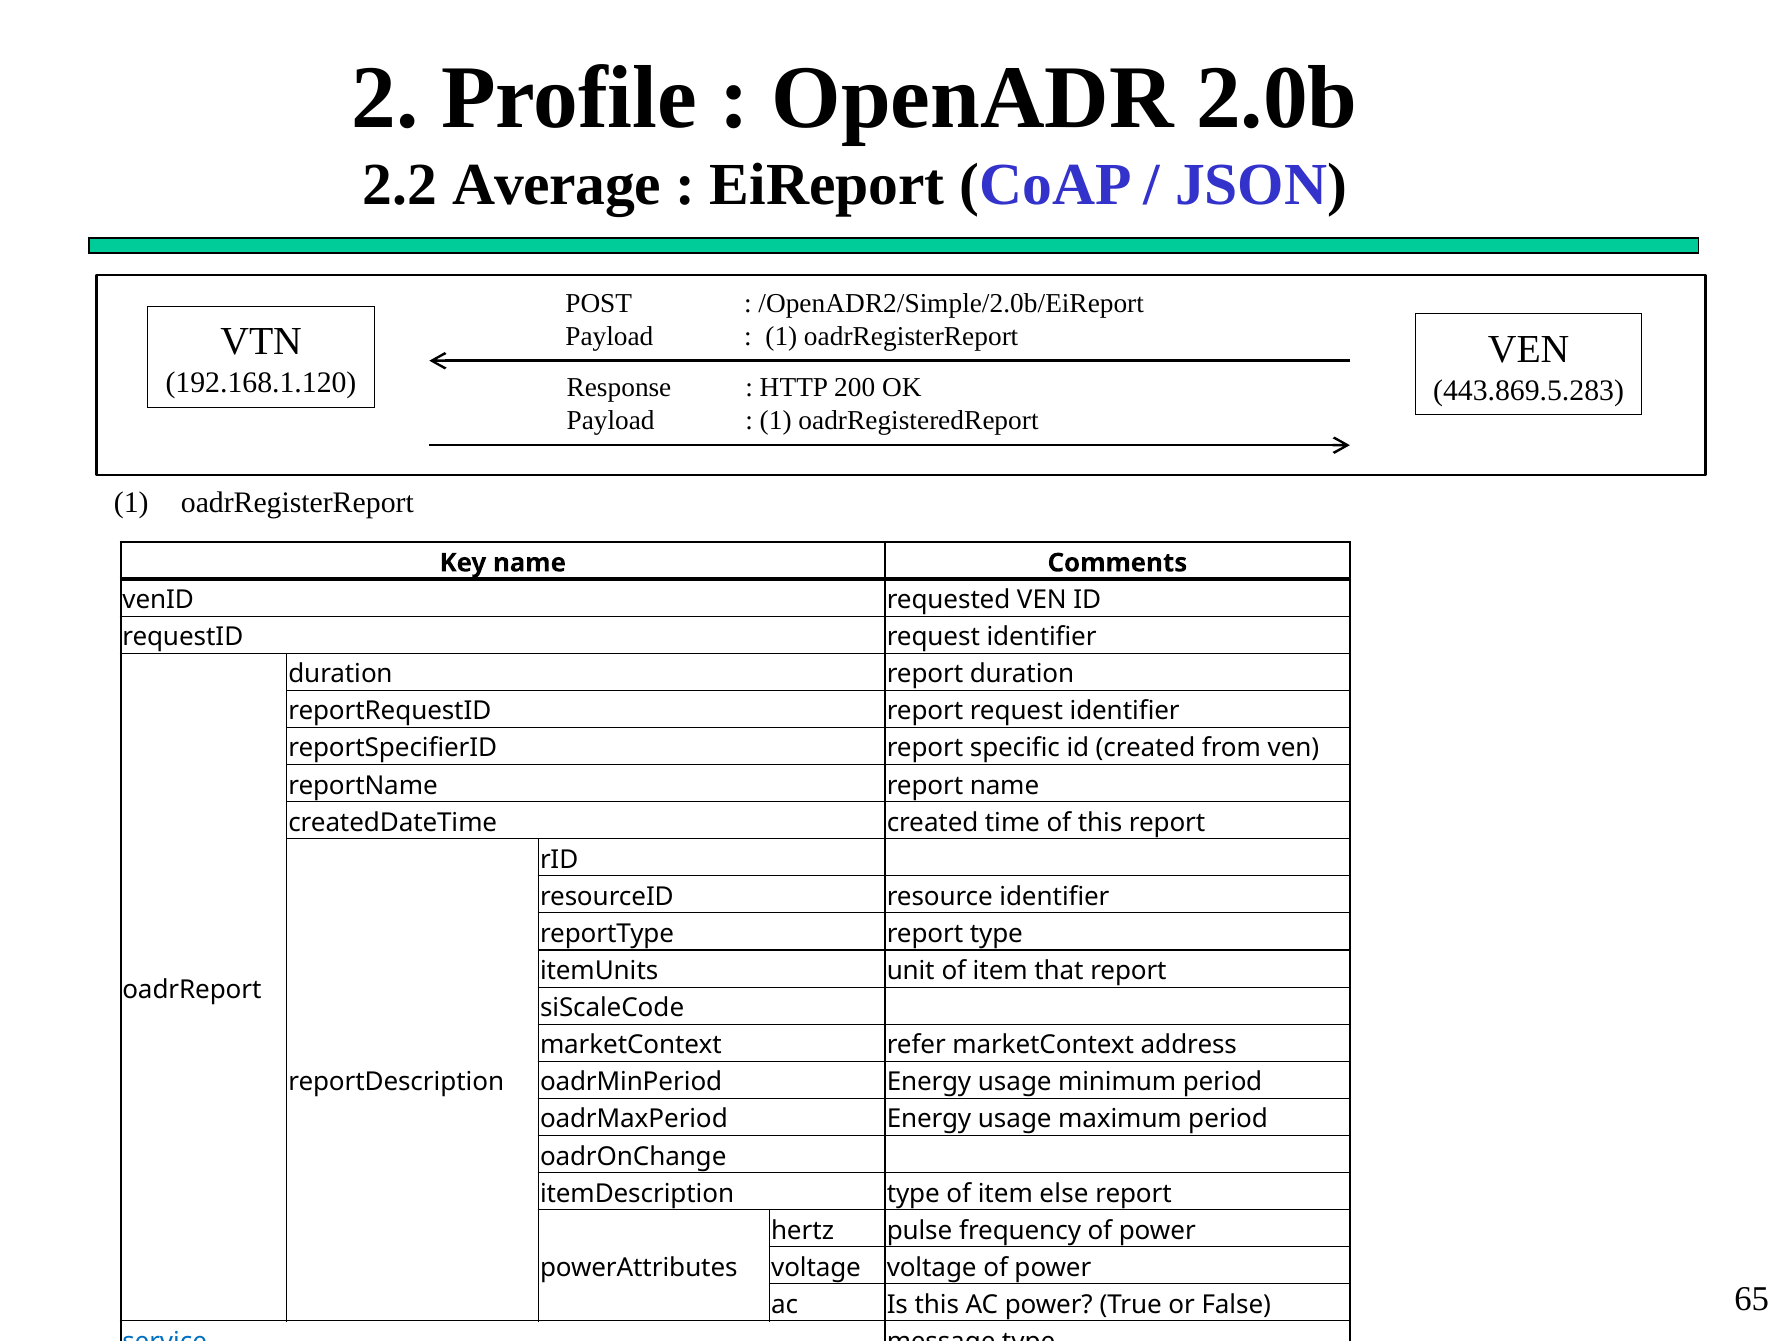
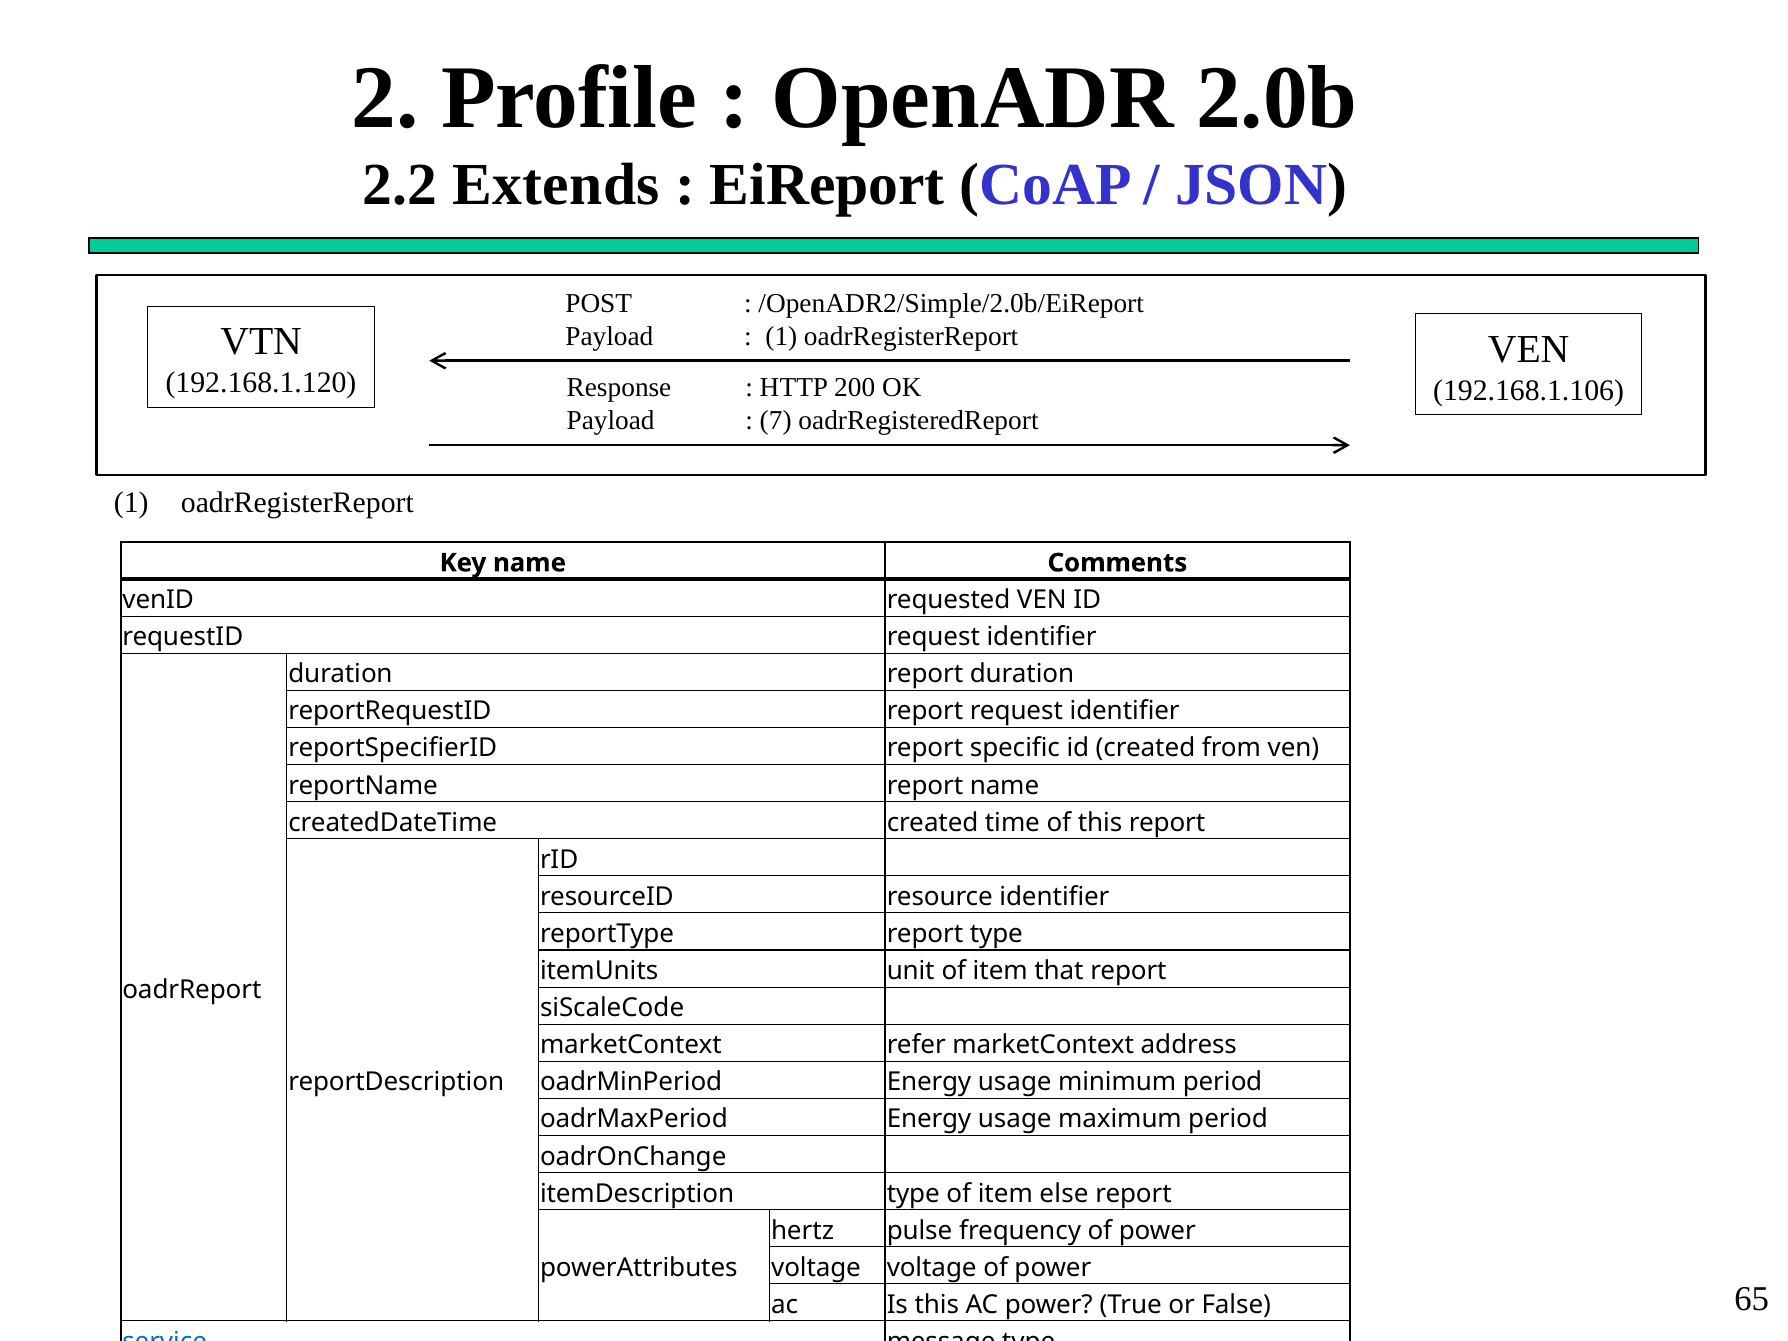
Average: Average -> Extends
443.869.5.283: 443.869.5.283 -> 192.168.1.106
1 at (776, 421): 1 -> 7
